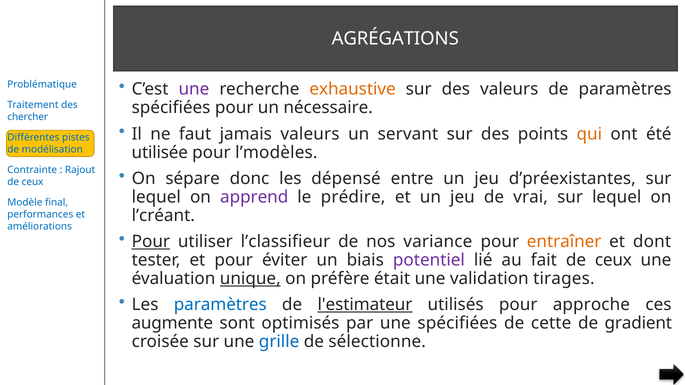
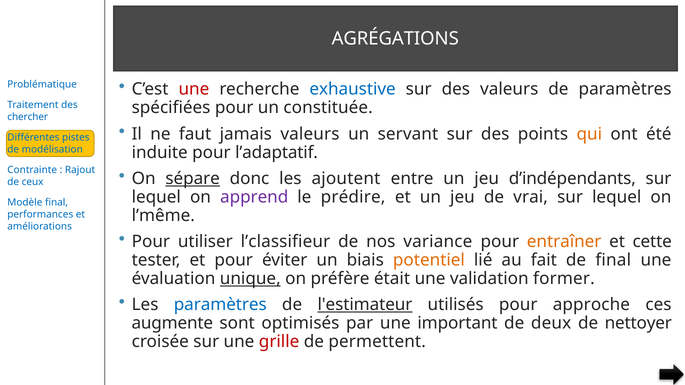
une at (194, 89) colour: purple -> red
exhaustive colour: orange -> blue
nécessaire: nécessaire -> constituée
utilisée: utilisée -> induite
l’modèles: l’modèles -> l’adaptatif
sépare underline: none -> present
dépensé: dépensé -> ajoutent
d’préexistantes: d’préexistantes -> d’indépendants
l’créant: l’créant -> l’même
Pour at (151, 242) underline: present -> none
dont: dont -> cette
potentiel colour: purple -> orange
fait de ceux: ceux -> final
tirages: tirages -> former
une spécifiées: spécifiées -> important
cette: cette -> deux
gradient: gradient -> nettoyer
grille colour: blue -> red
sélectionne: sélectionne -> permettent
